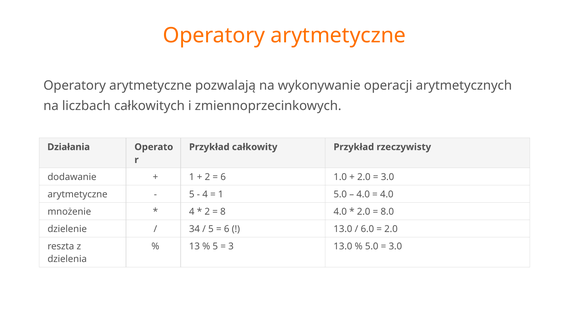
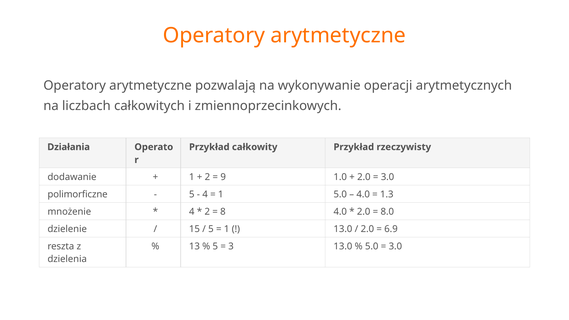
6 at (223, 177): 6 -> 9
arytmetyczne at (78, 194): arytmetyczne -> polimorficzne
4.0 at (387, 194): 4.0 -> 1.3
34: 34 -> 15
6 at (227, 229): 6 -> 1
6.0 at (367, 229): 6.0 -> 2.0
2.0 at (391, 229): 2.0 -> 6.9
